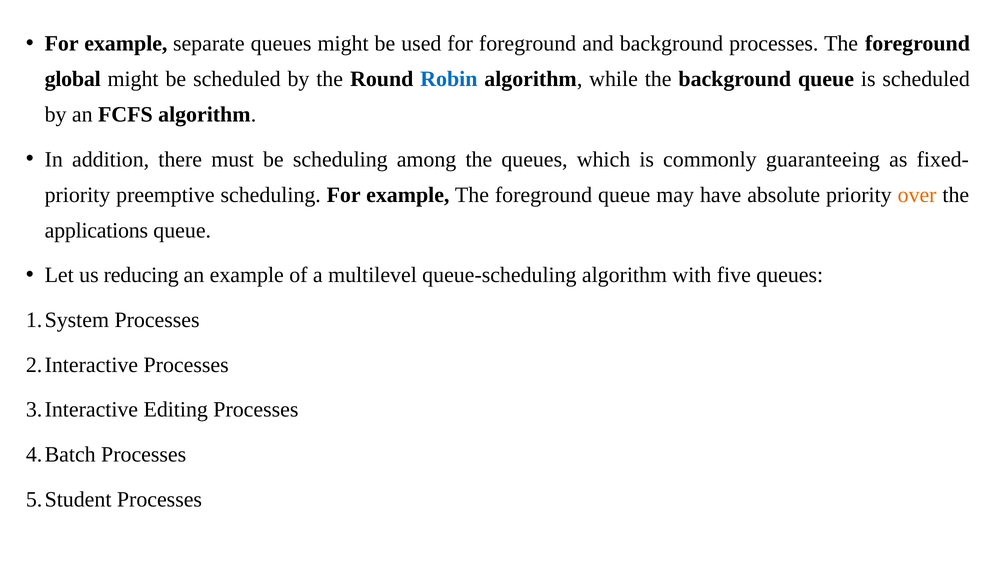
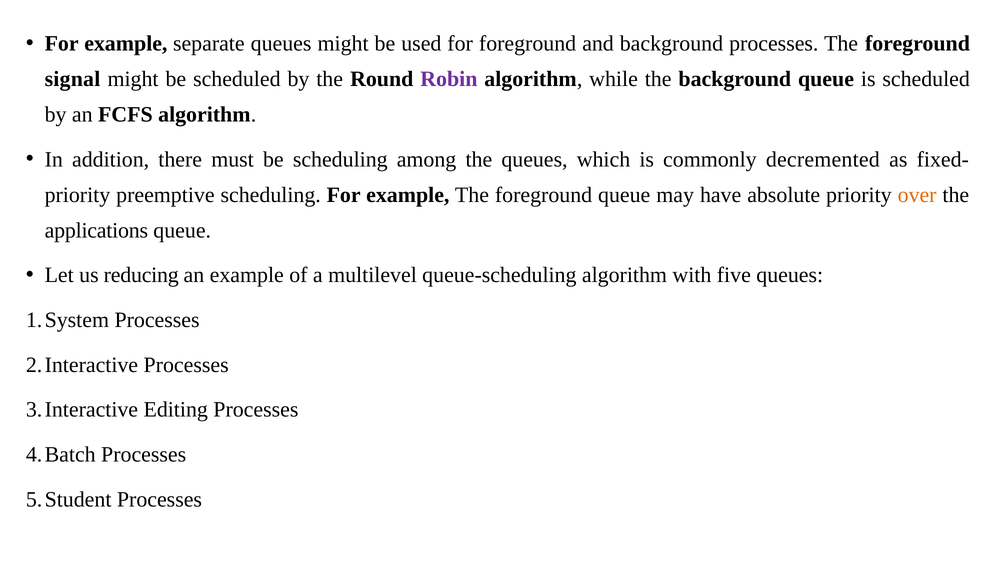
global: global -> signal
Robin colour: blue -> purple
guaranteeing: guaranteeing -> decremented
